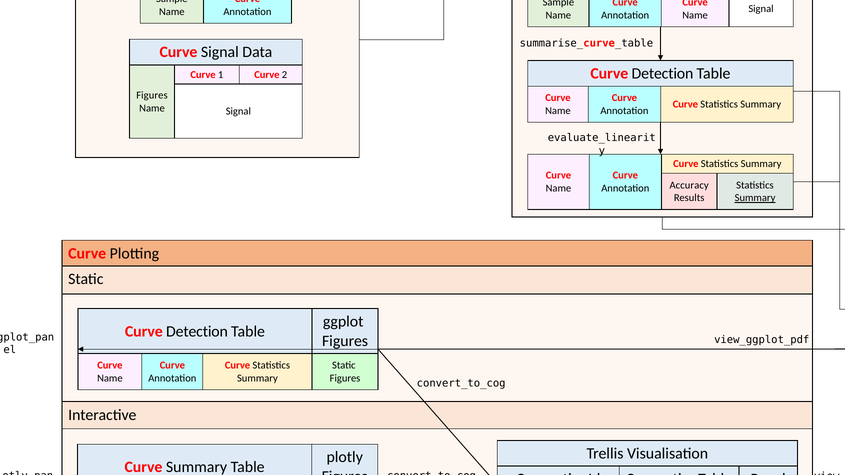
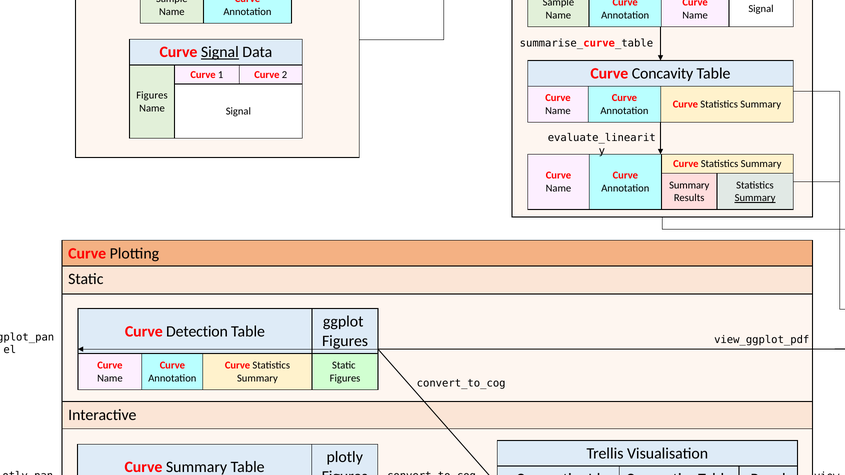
Signal at (220, 52) underline: none -> present
Detection at (662, 74): Detection -> Concavity
Accuracy at (689, 185): Accuracy -> Summary
